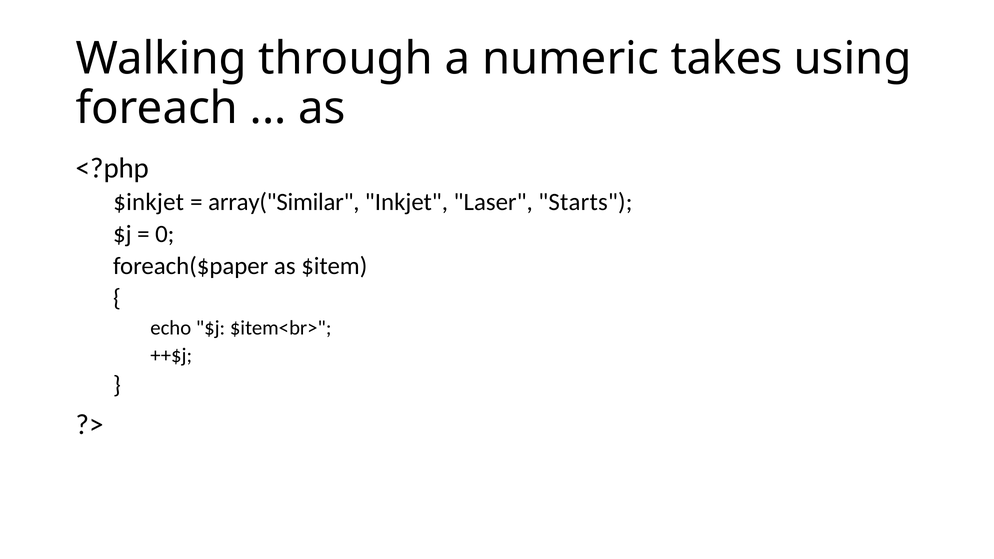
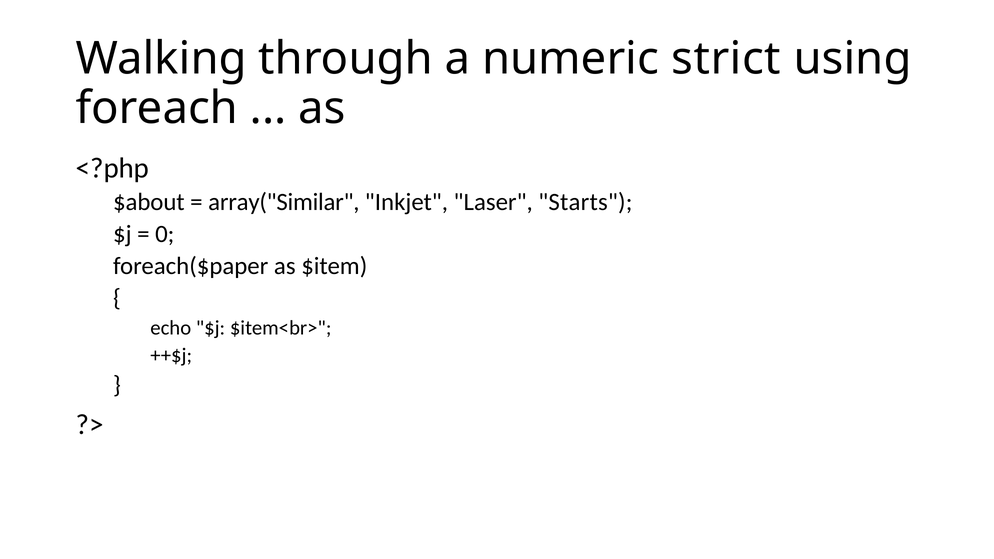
takes: takes -> strict
$inkjet: $inkjet -> $about
